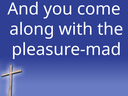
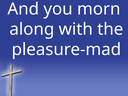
come: come -> morn
